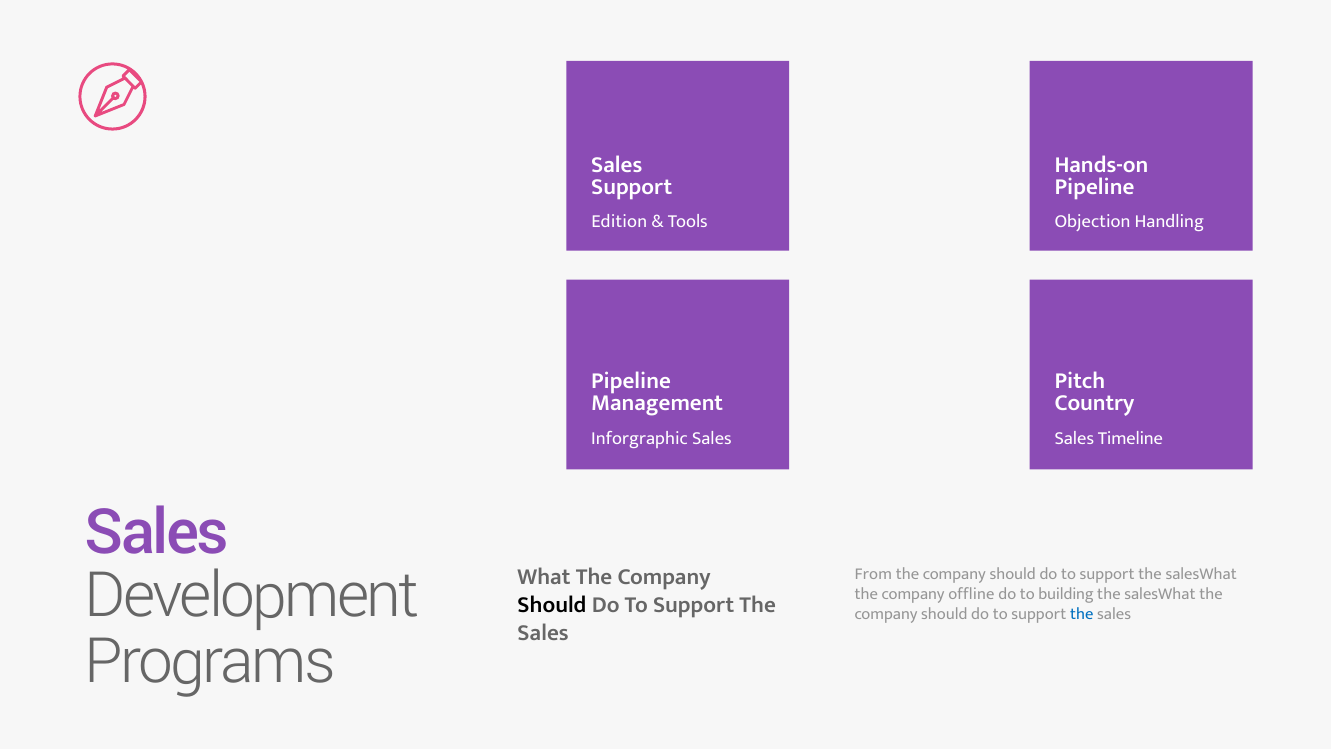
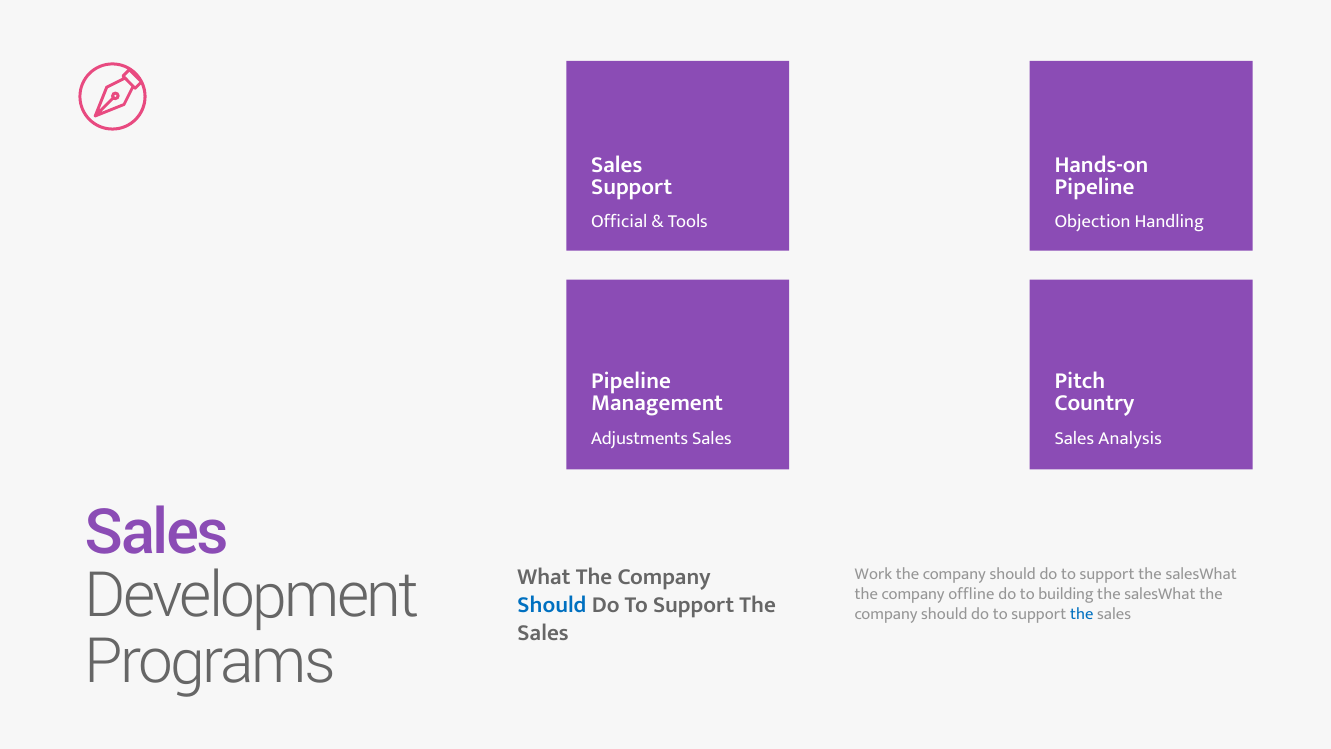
Edition: Edition -> Official
Inforgraphic: Inforgraphic -> Adjustments
Timeline: Timeline -> Analysis
From: From -> Work
Should at (552, 605) colour: black -> blue
